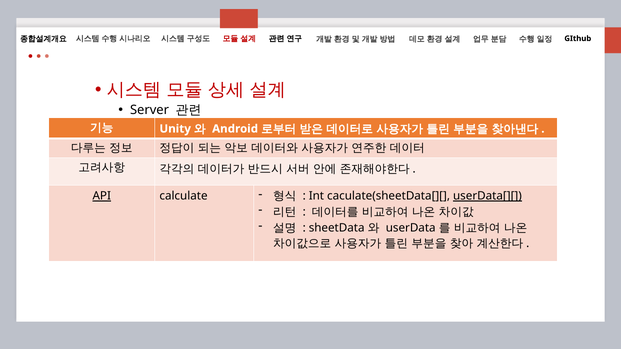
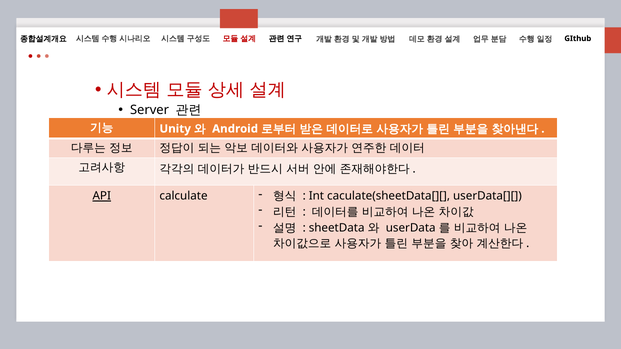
userData[][ underline: present -> none
